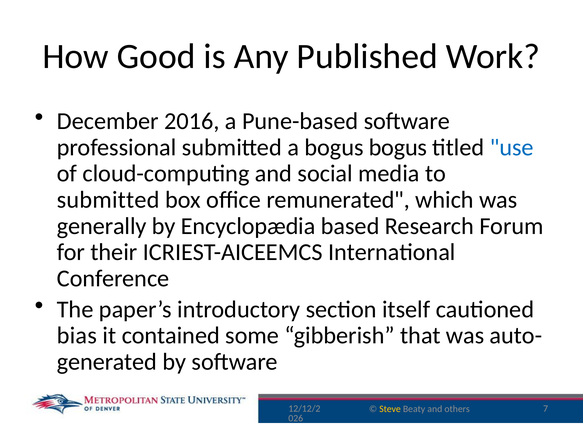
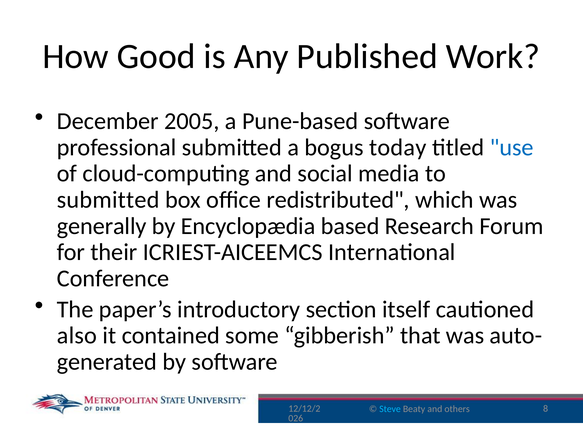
2016: 2016 -> 2005
bogus bogus: bogus -> today
remunerated: remunerated -> redistributed
bias: bias -> also
Steve colour: yellow -> light blue
7: 7 -> 8
